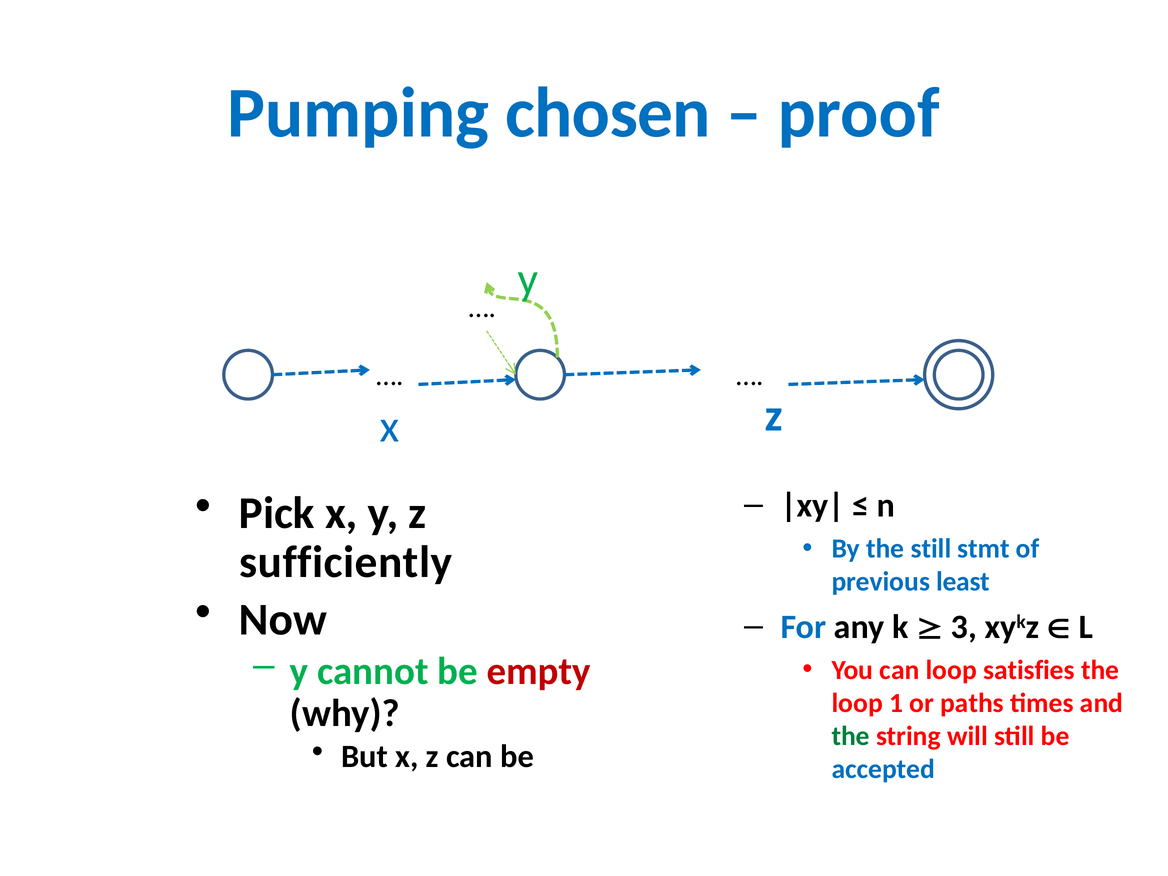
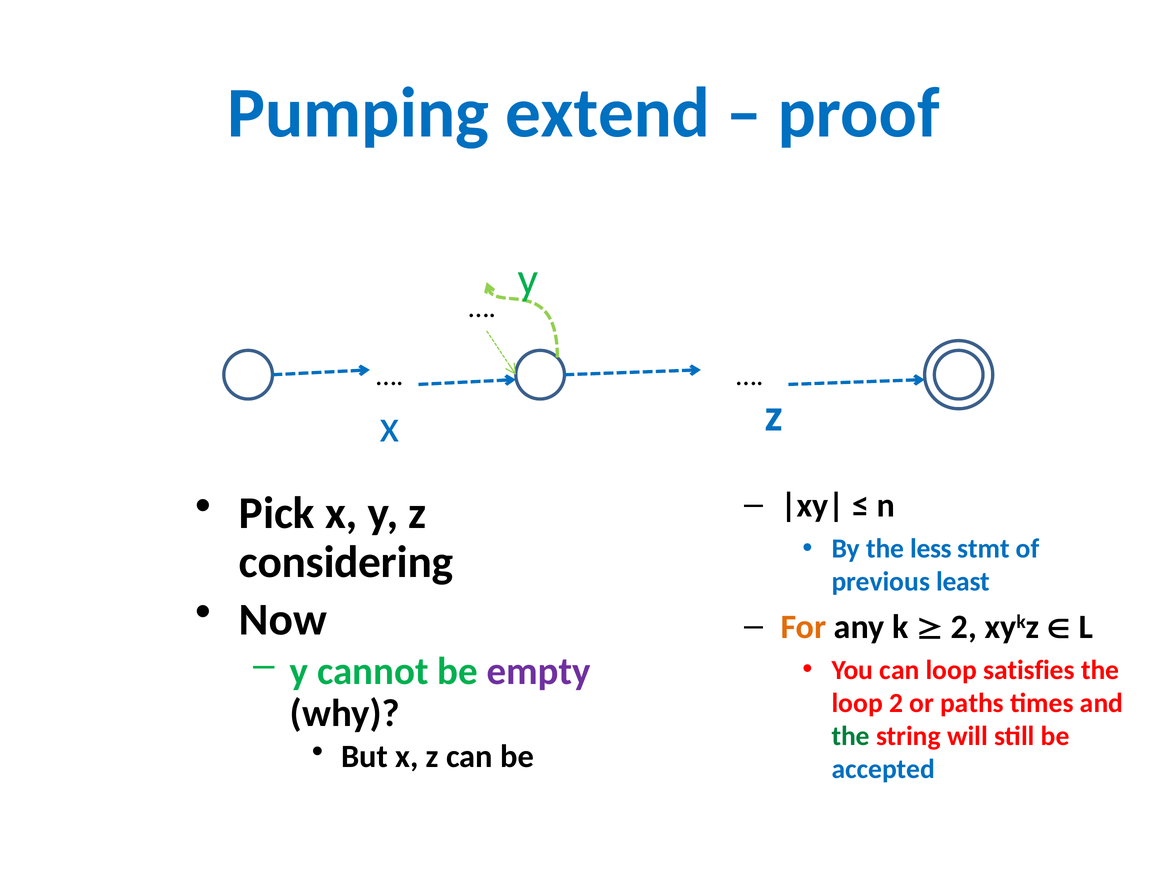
chosen: chosen -> extend
the still: still -> less
sufficiently: sufficiently -> considering
For colour: blue -> orange
3 at (964, 627): 3 -> 2
empty colour: red -> purple
loop 1: 1 -> 2
